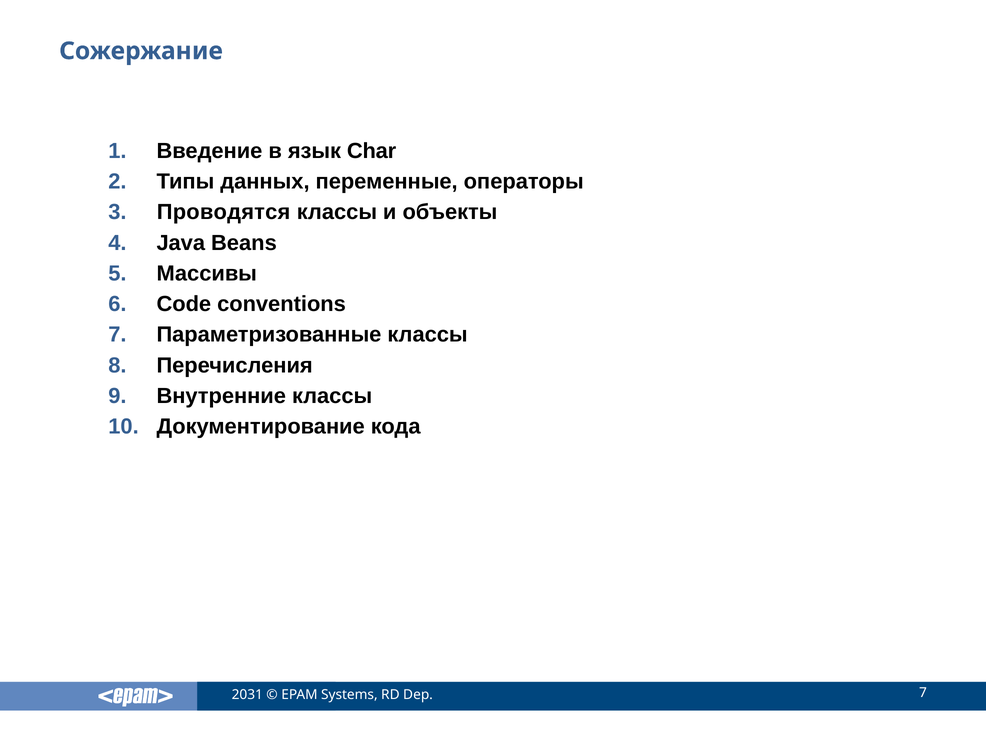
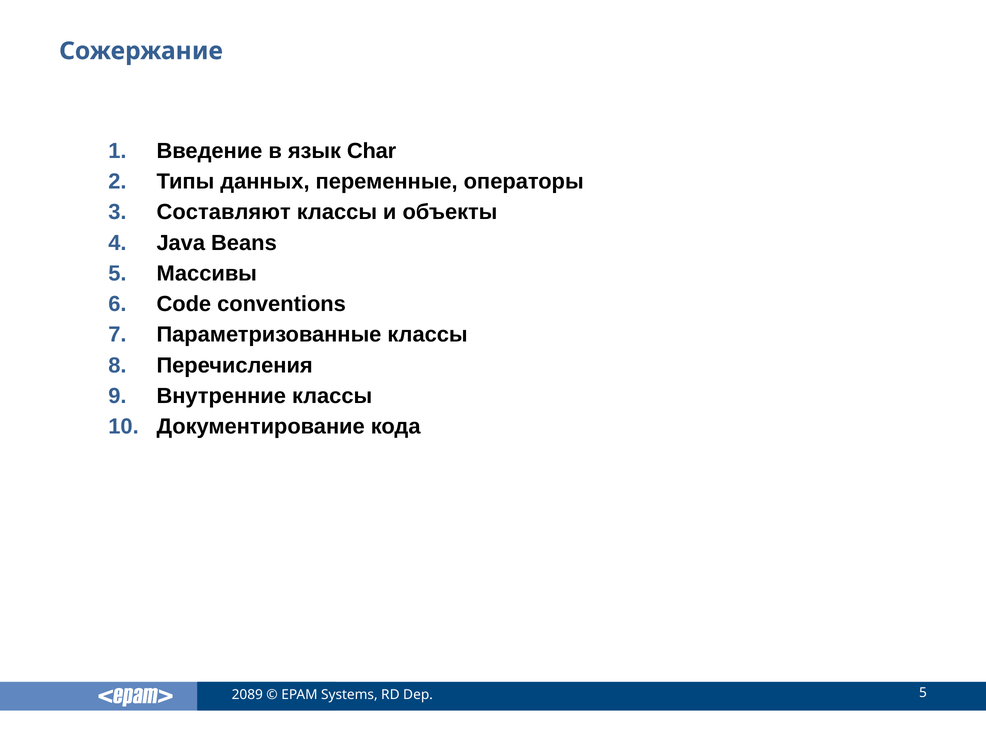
Проводятся: Проводятся -> Составляют
2031: 2031 -> 2089
Dep 7: 7 -> 5
